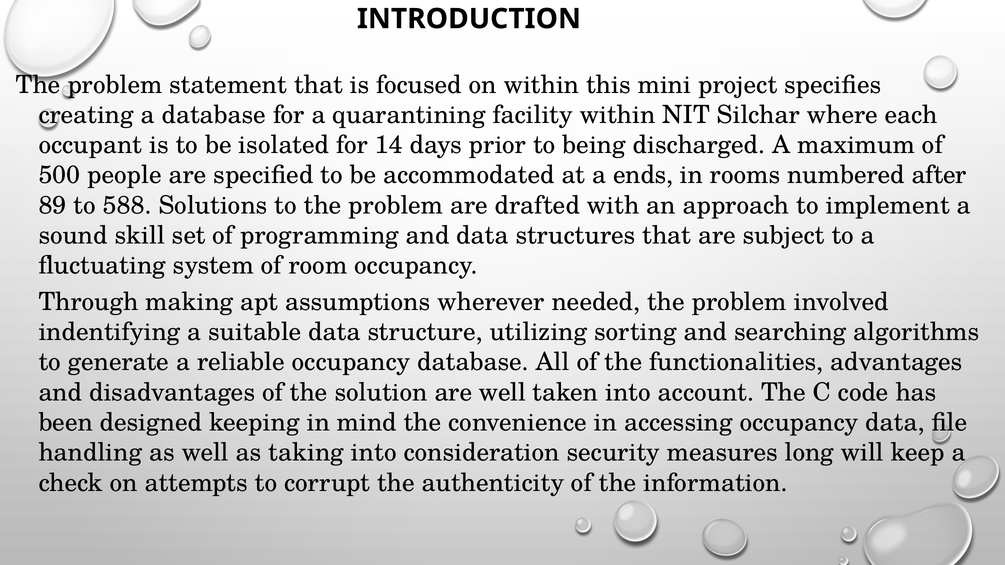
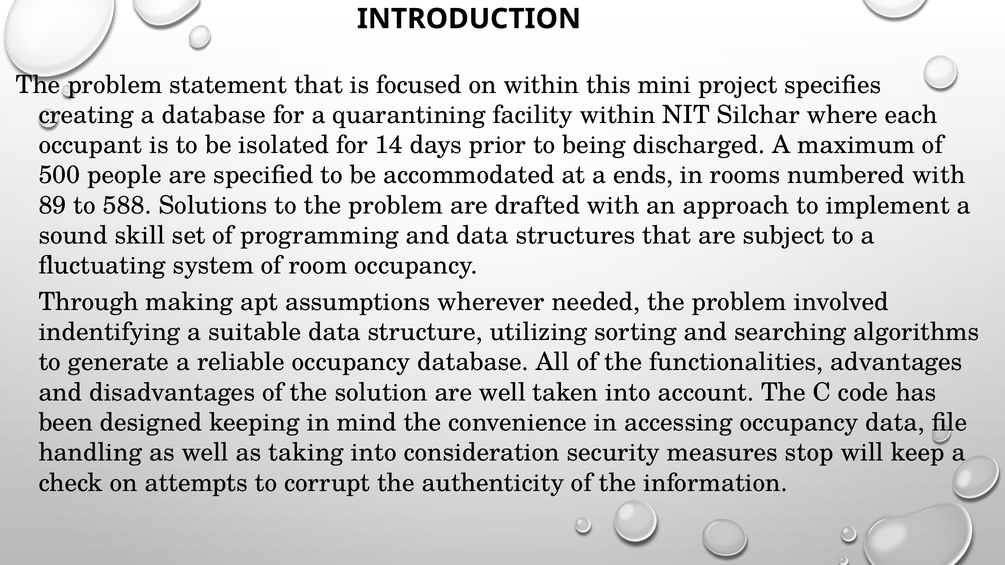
numbered after: after -> with
long: long -> stop
